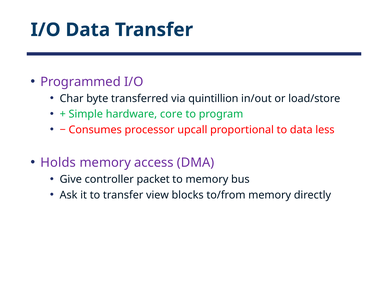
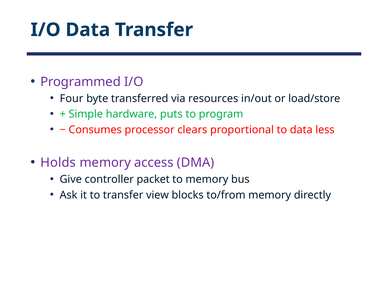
Char: Char -> Four
quintillion: quintillion -> resources
core: core -> puts
upcall: upcall -> clears
